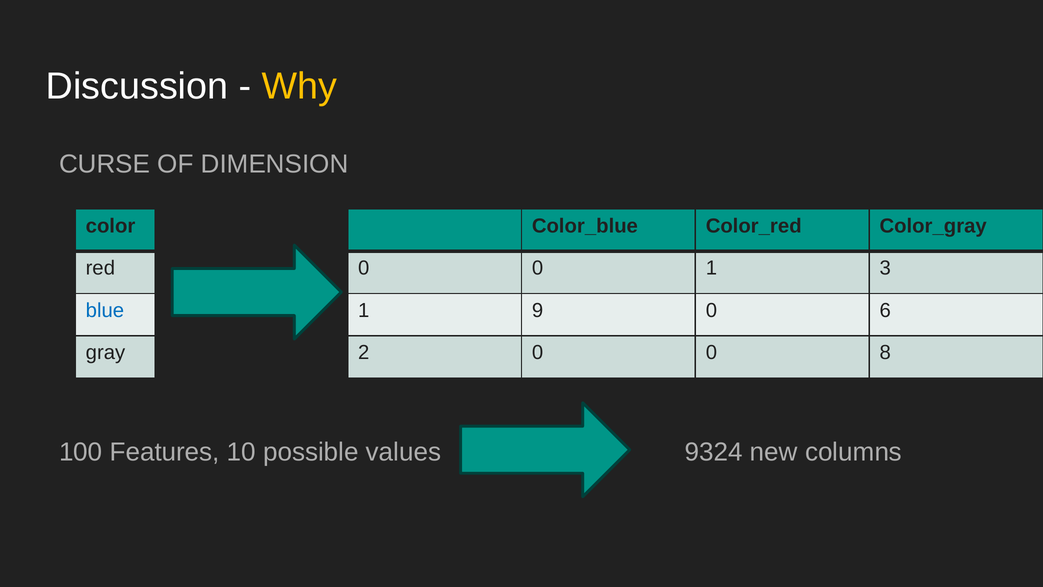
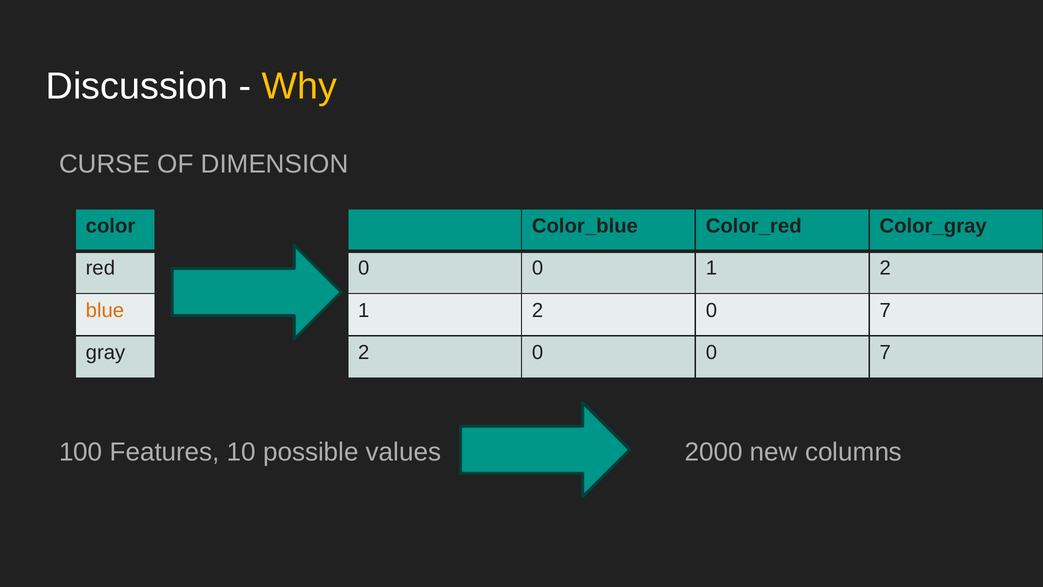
0 1 3: 3 -> 2
blue colour: blue -> orange
9 at (538, 310): 9 -> 2
6 at (885, 310): 6 -> 7
0 0 8: 8 -> 7
9324: 9324 -> 2000
